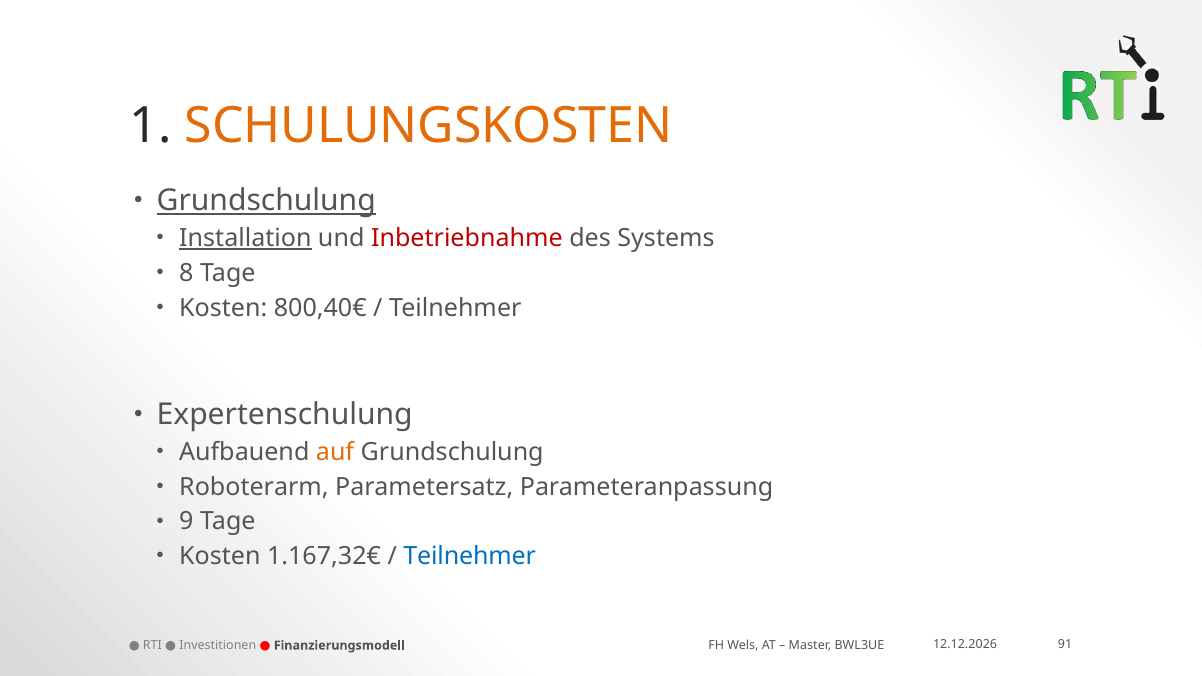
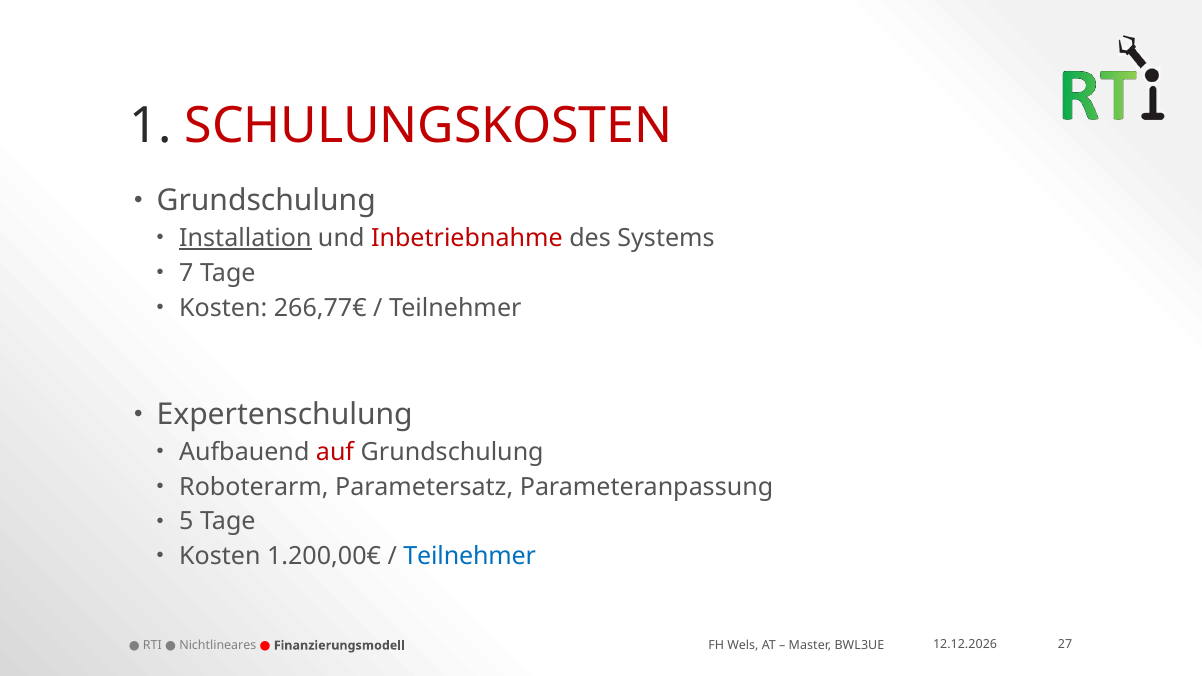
SCHULUNGSKOSTEN colour: orange -> red
Grundschulung at (266, 201) underline: present -> none
8: 8 -> 7
800,40€: 800,40€ -> 266,77€
auf colour: orange -> red
9: 9 -> 5
1.167,32€: 1.167,32€ -> 1.200,00€
Investitionen: Investitionen -> Nichtlineares
91: 91 -> 27
